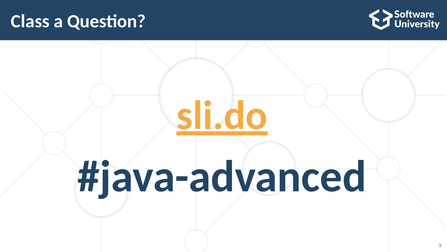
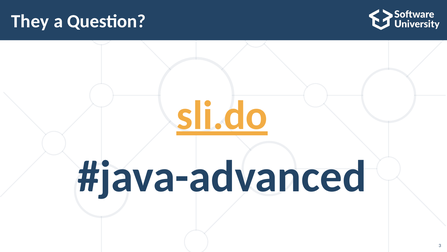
Class: Class -> They
